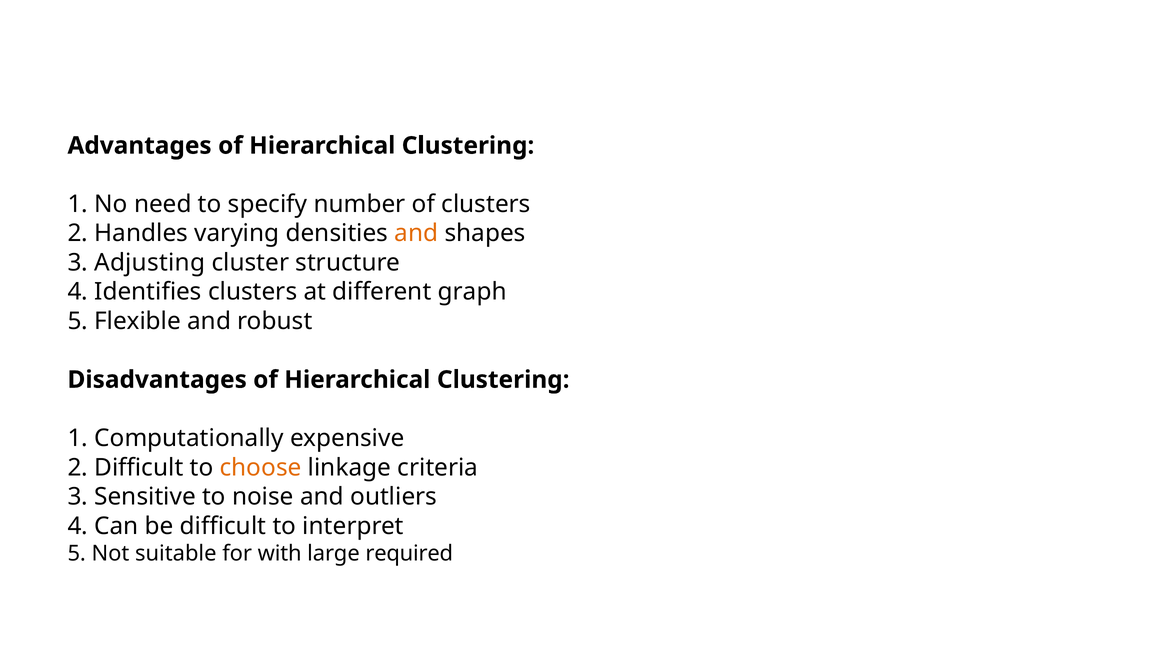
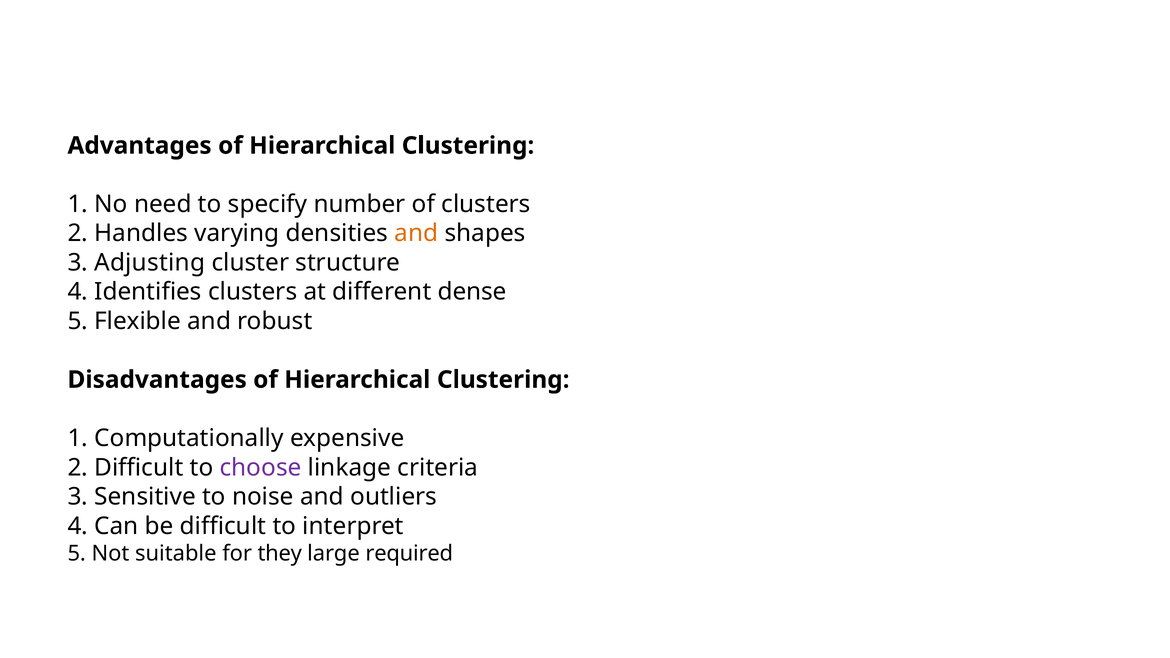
graph: graph -> dense
choose colour: orange -> purple
with: with -> they
